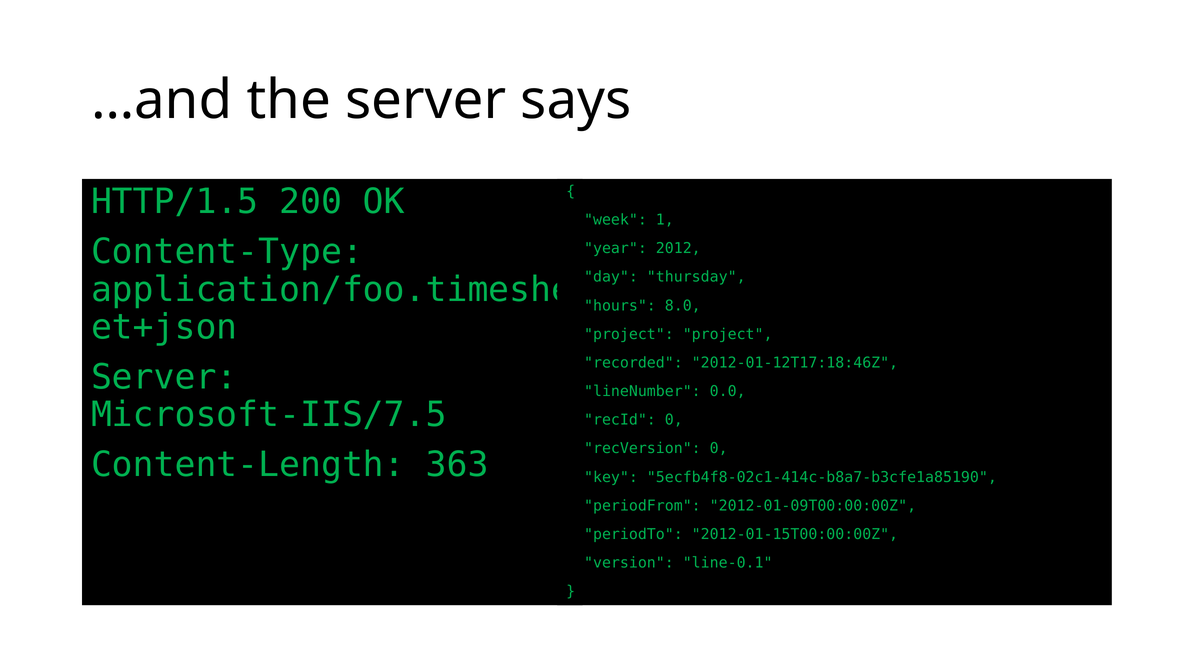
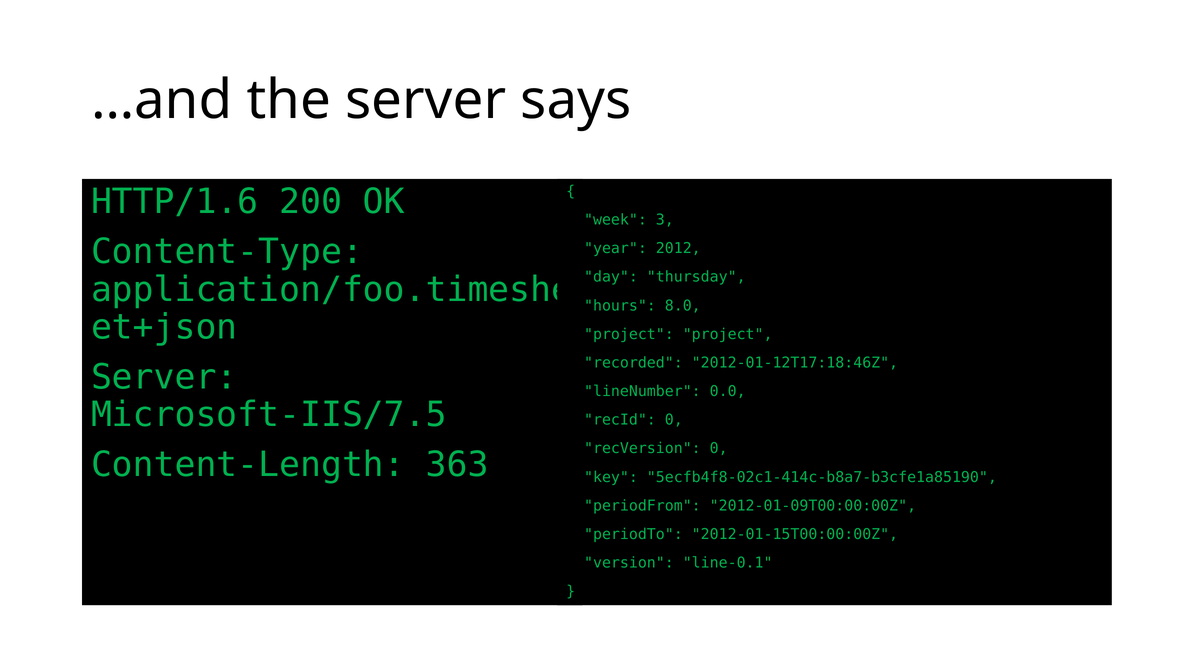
HTTP/1.5: HTTP/1.5 -> HTTP/1.6
1: 1 -> 3
